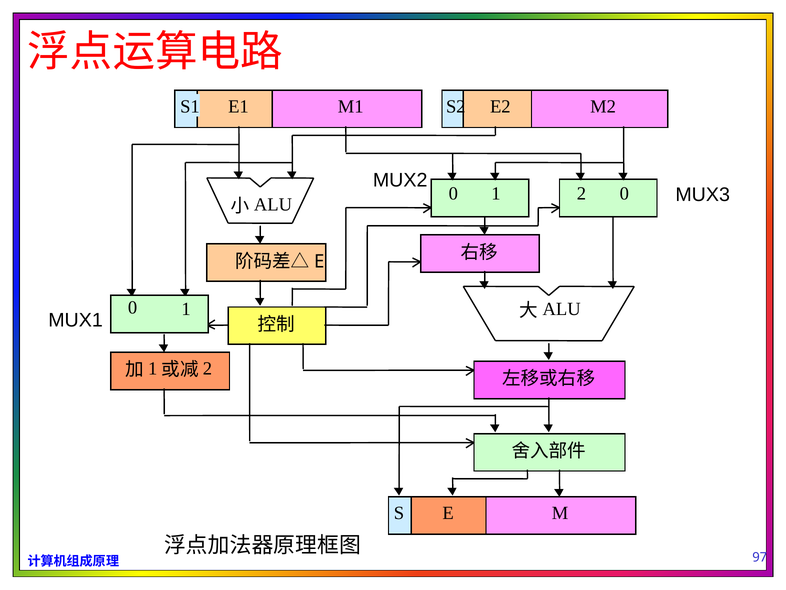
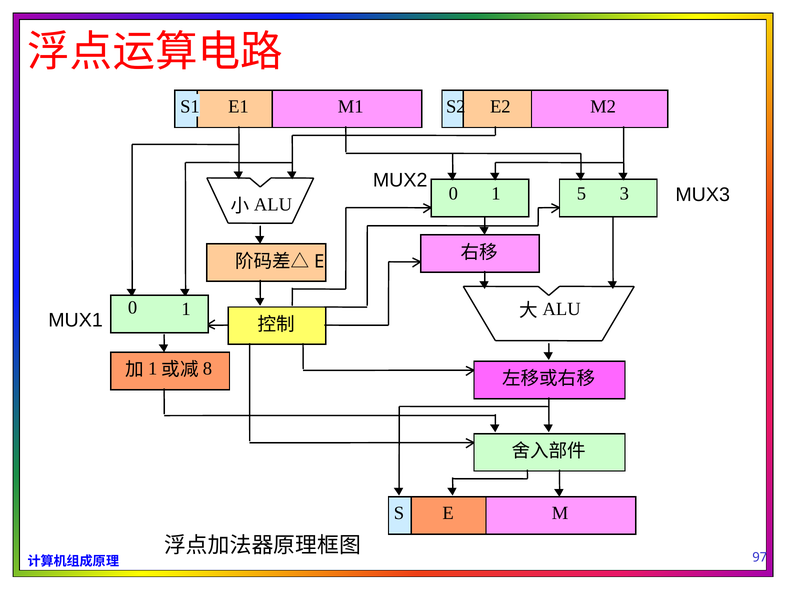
0 2: 2 -> 5
0 at (624, 193): 0 -> 3
2 at (207, 368): 2 -> 8
